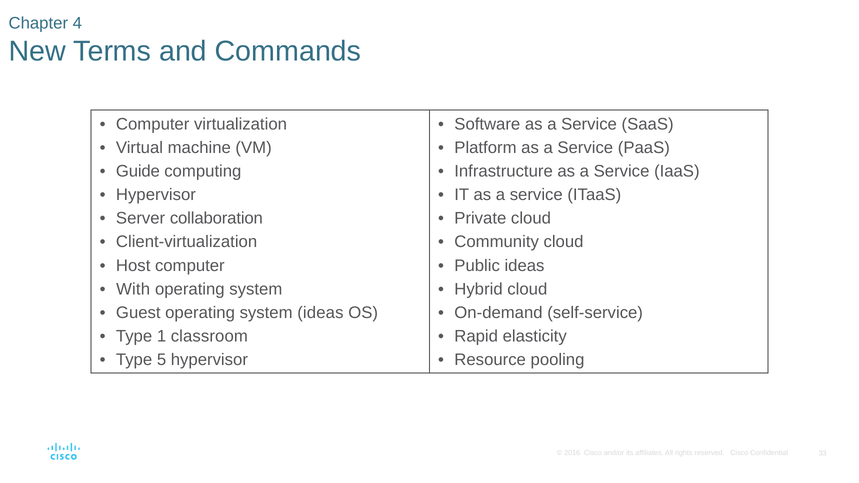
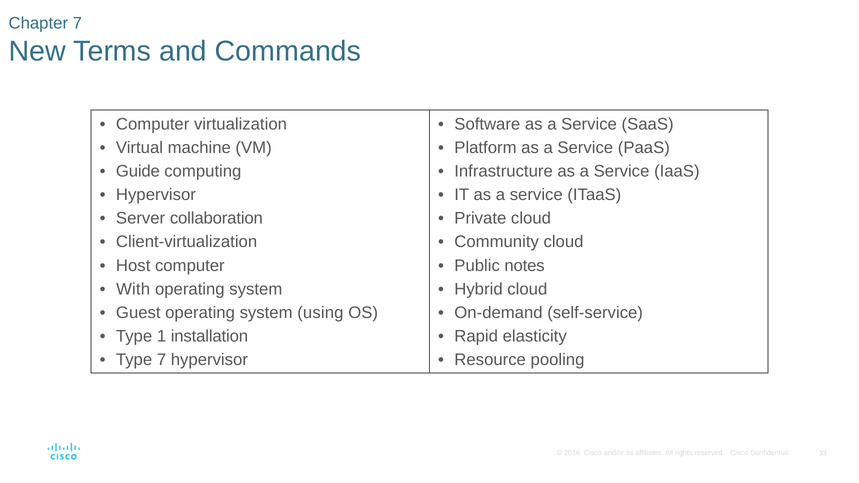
Chapter 4: 4 -> 7
Public ideas: ideas -> notes
system ideas: ideas -> using
classroom: classroom -> installation
Type 5: 5 -> 7
